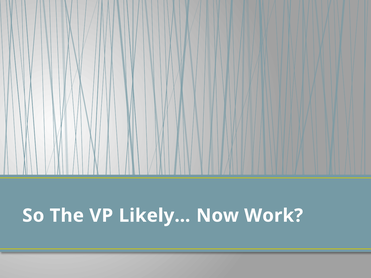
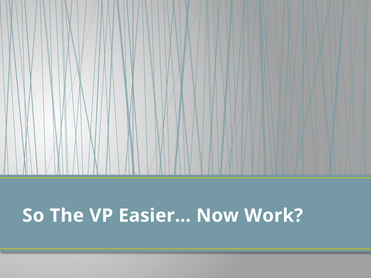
Likely…: Likely… -> Easier…
